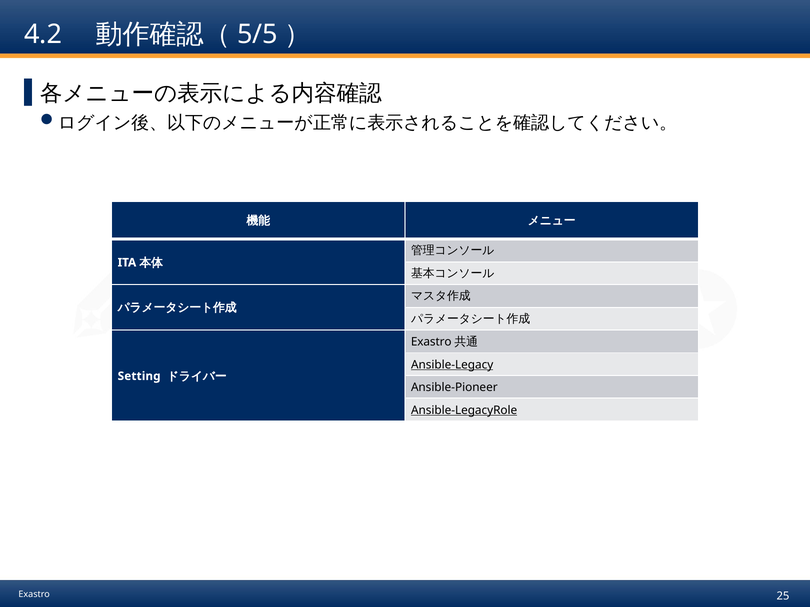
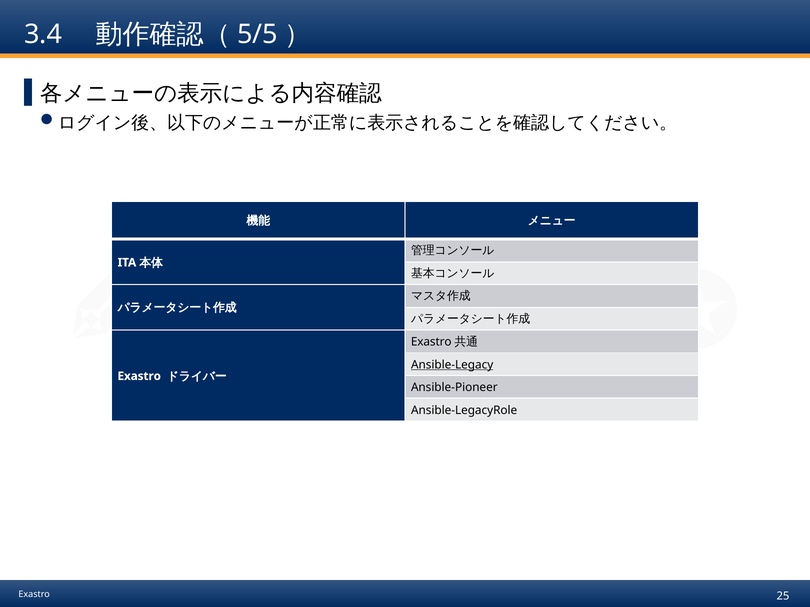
4.2: 4.2 -> 3.4
Setting at (139, 376): Setting -> Exastro
Ansible-LegacyRole underline: present -> none
